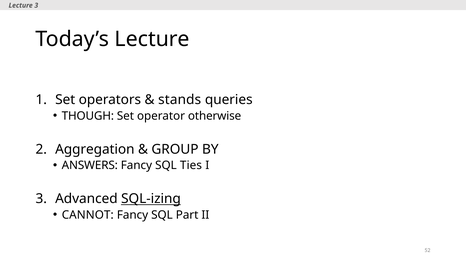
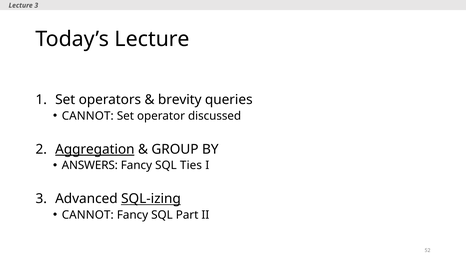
stands: stands -> brevity
THOUGH at (88, 116): THOUGH -> CANNOT
otherwise: otherwise -> discussed
Aggregation underline: none -> present
